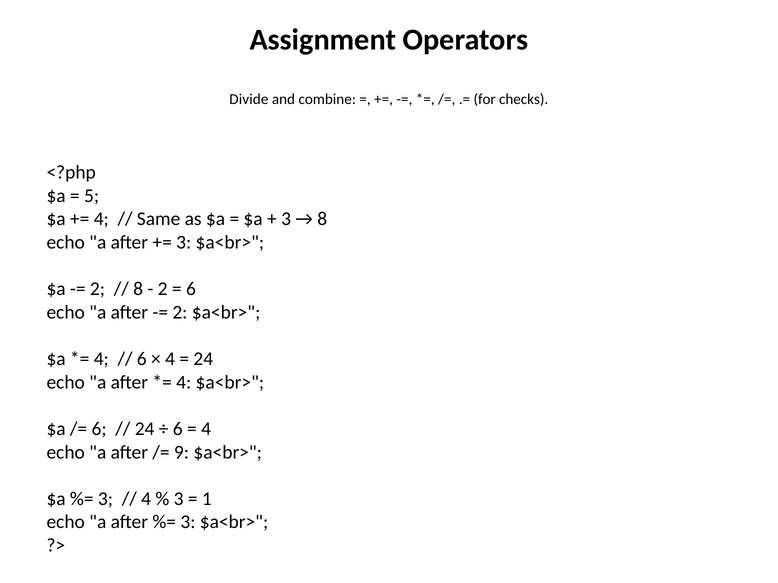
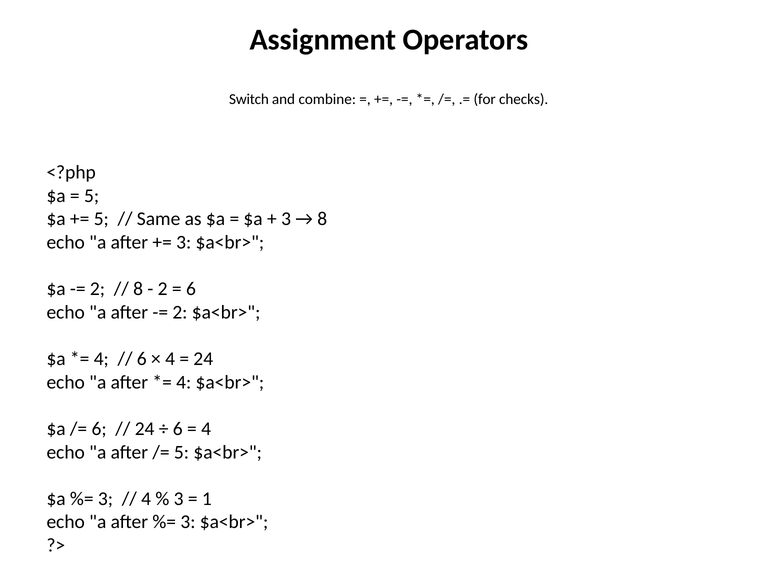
Divide: Divide -> Switch
4 at (101, 219): 4 -> 5
9 at (181, 453): 9 -> 5
